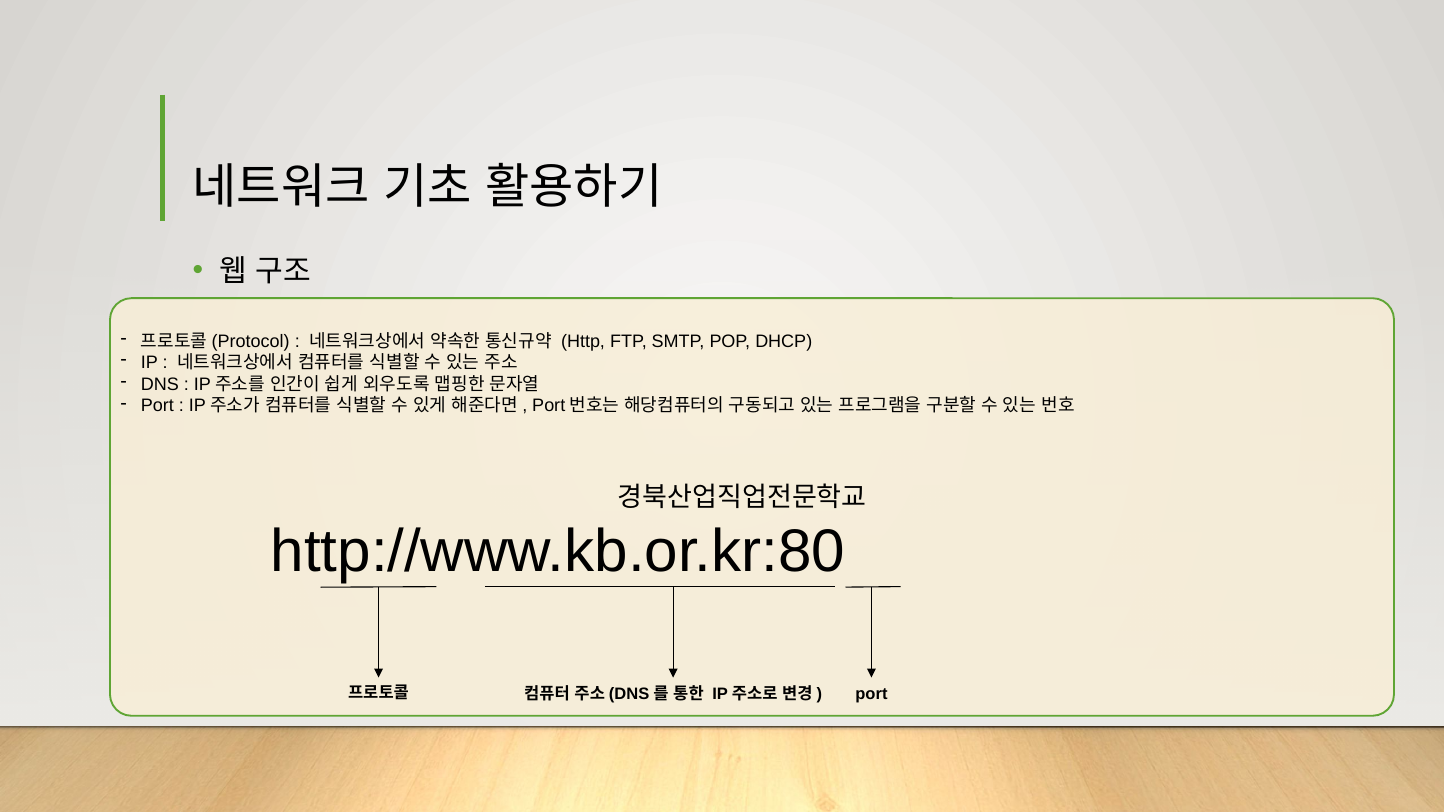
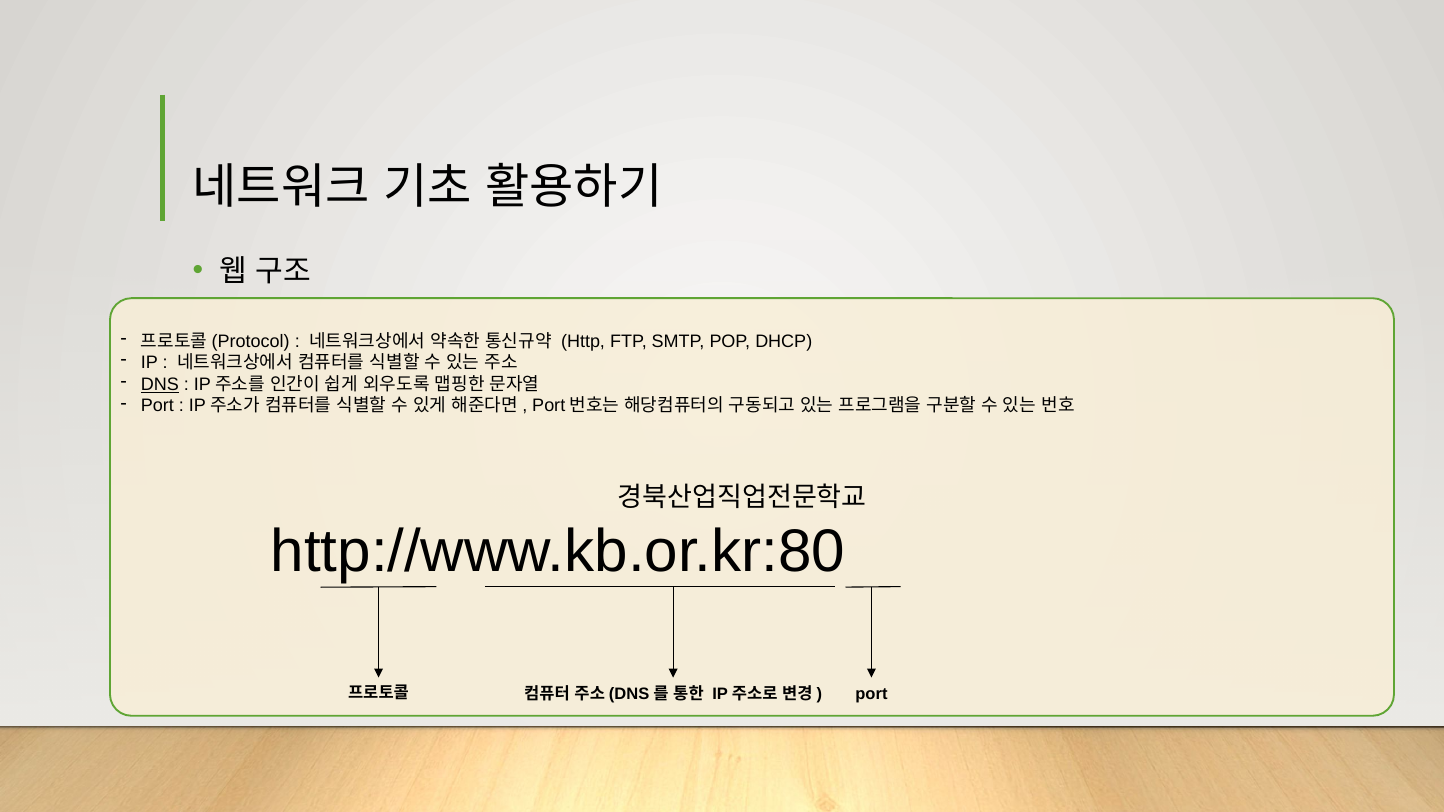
DNS underline: none -> present
